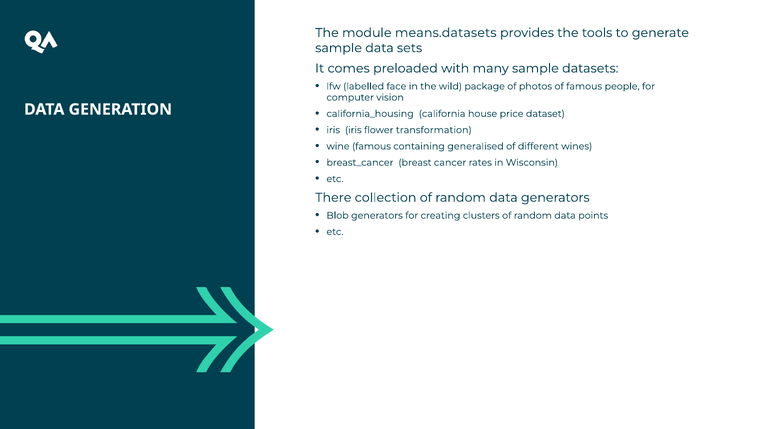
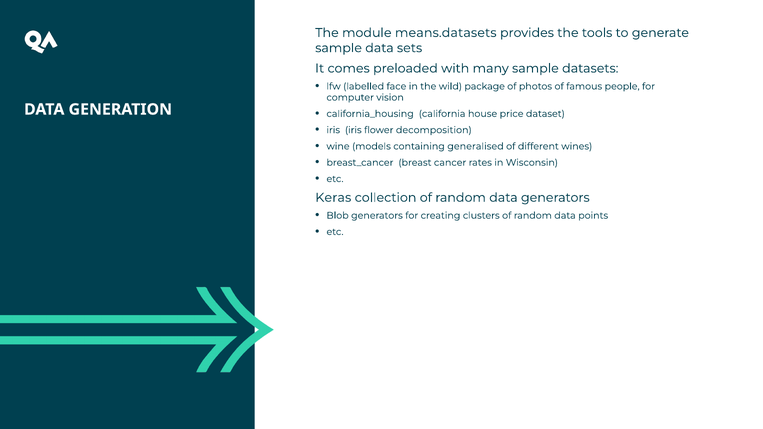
transformation: transformation -> decomposition
wine famous: famous -> models
There: There -> Keras
